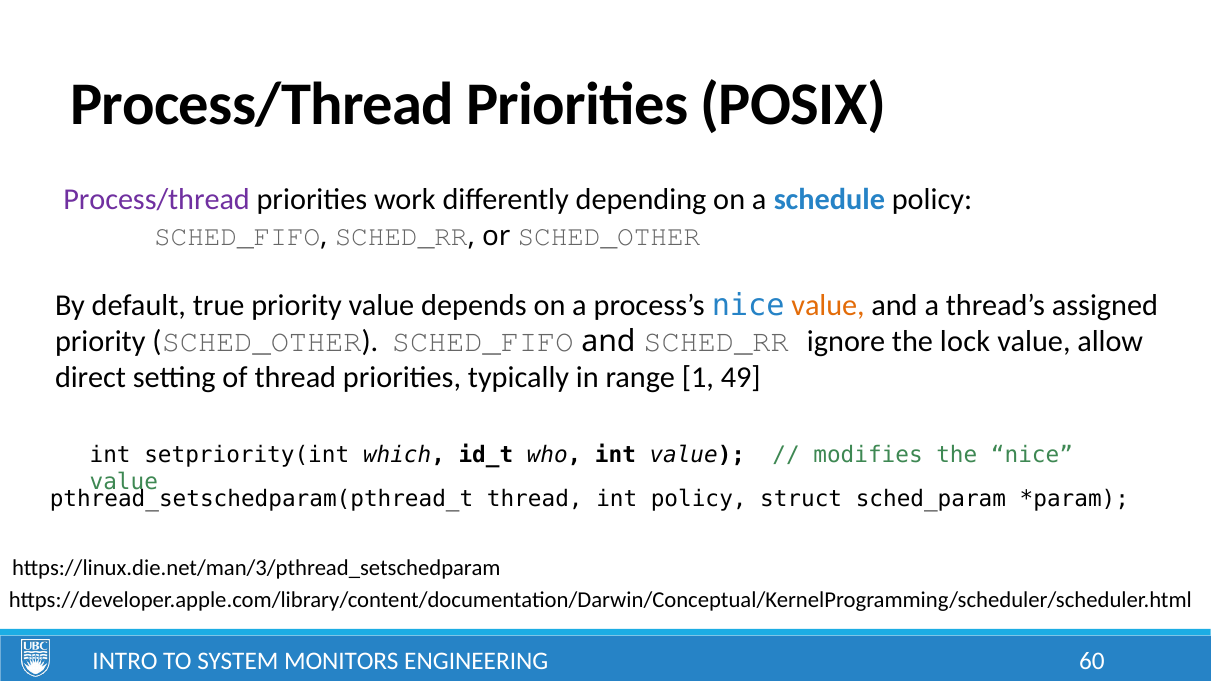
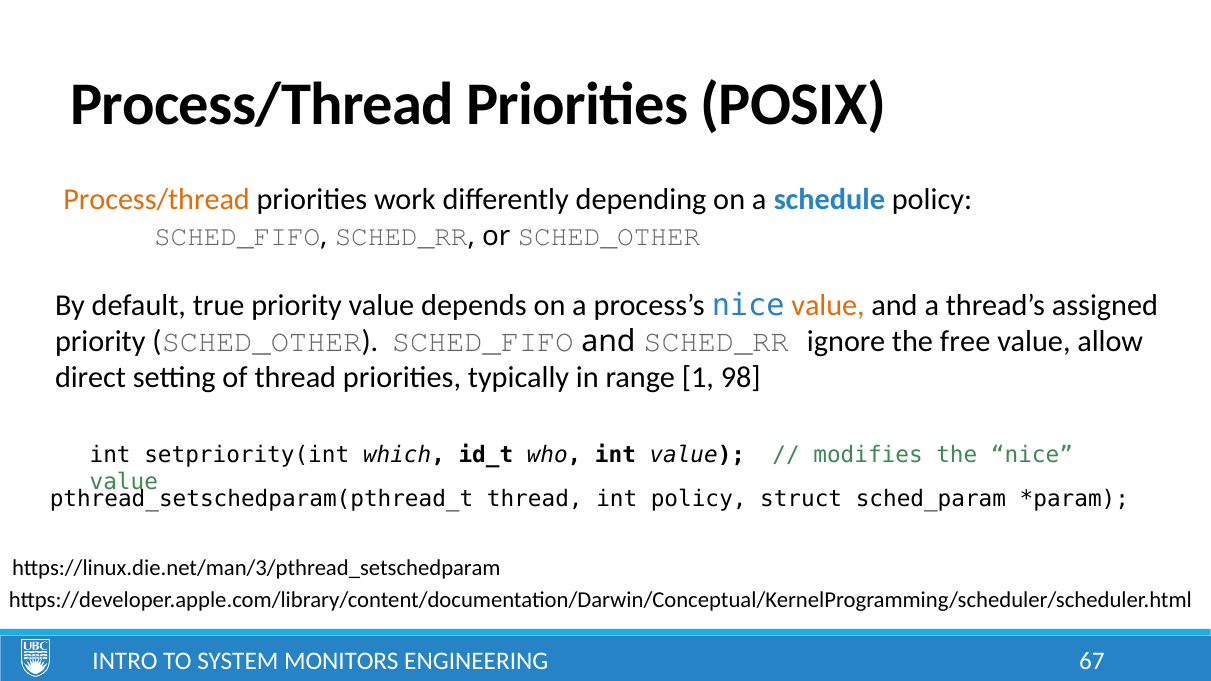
Process/thread at (157, 199) colour: purple -> orange
lock: lock -> free
49: 49 -> 98
60: 60 -> 67
